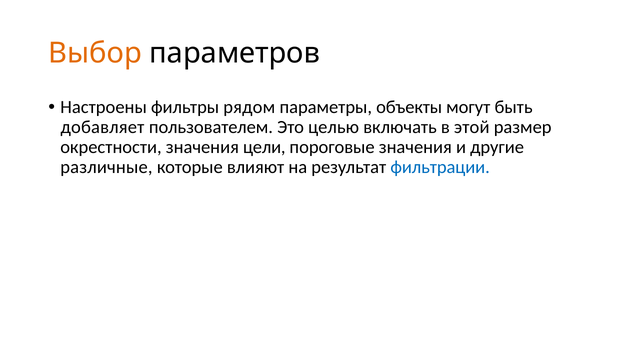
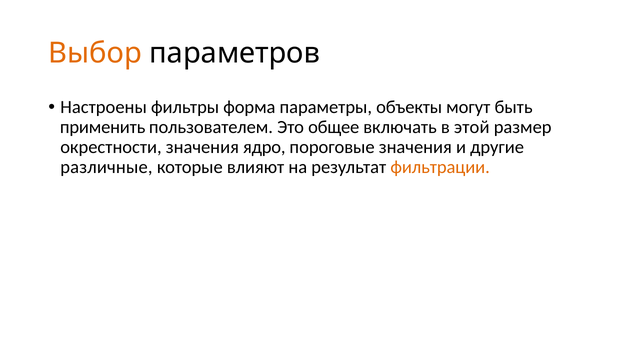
рядом: рядом -> форма
добавляет: добавляет -> применить
целью: целью -> общее
цели: цели -> ядро
фильтрации colour: blue -> orange
